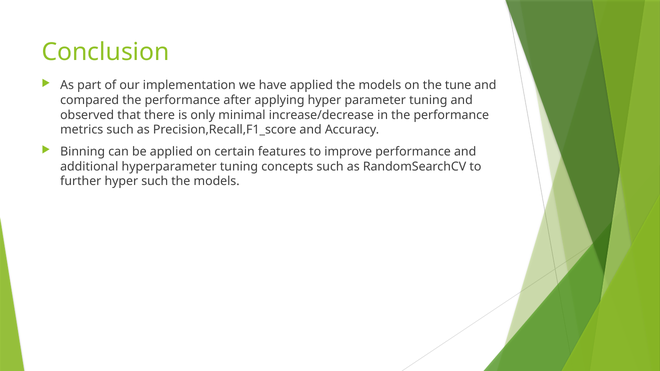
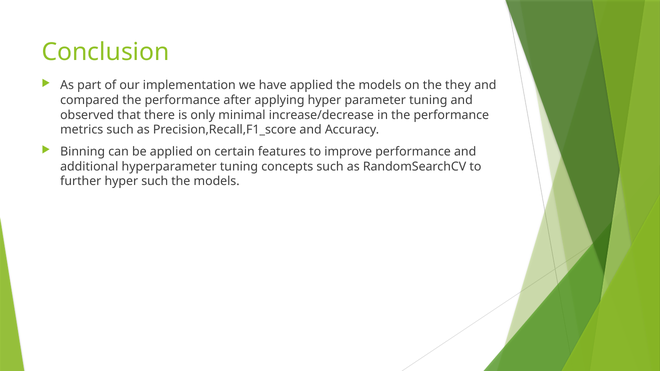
tune: tune -> they
